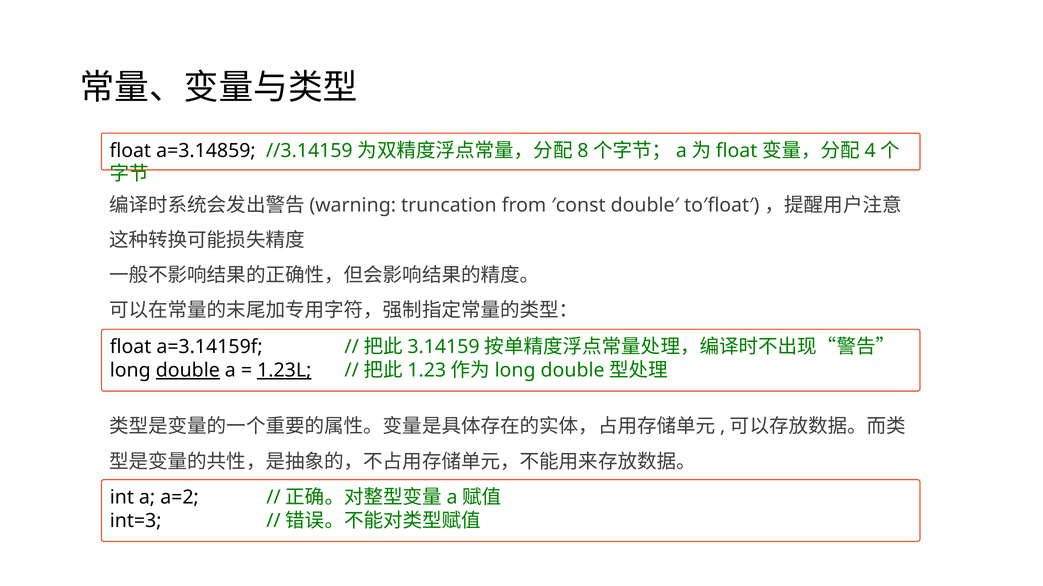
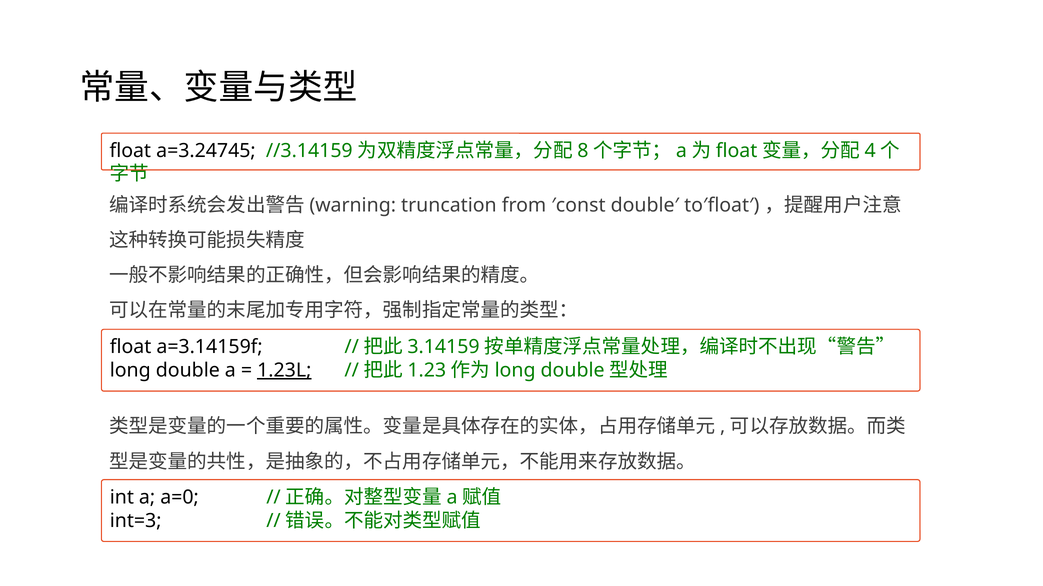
a=3.14859: a=3.14859 -> a=3.24745
double underline: present -> none
a=2: a=2 -> a=0
